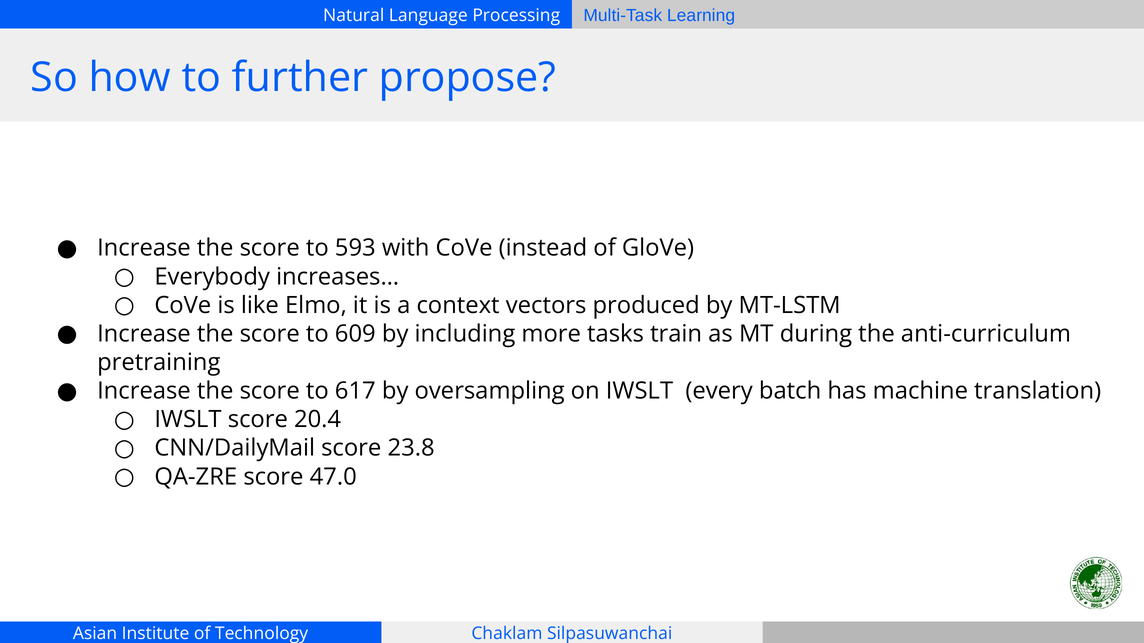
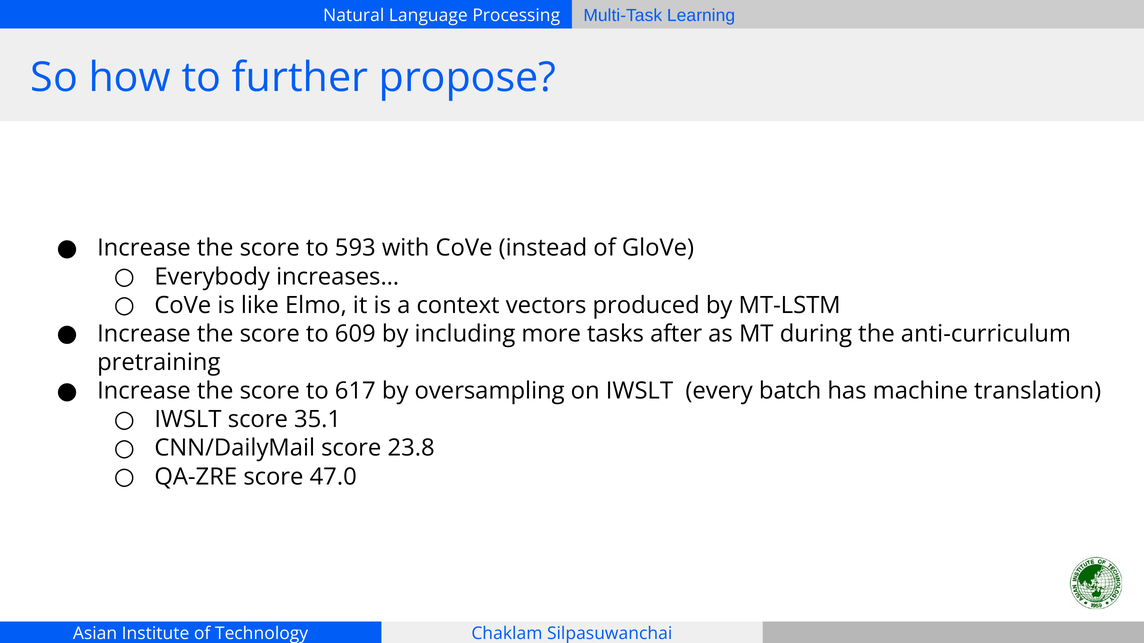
train: train -> after
20.4: 20.4 -> 35.1
